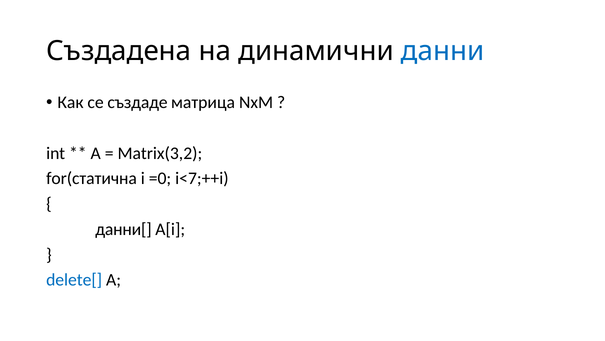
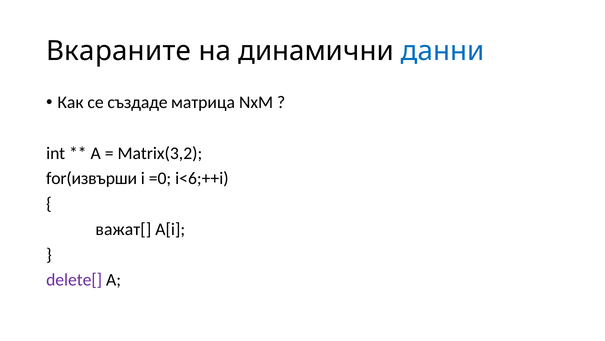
Създадена: Създадена -> Вкараните
for(статична: for(статична -> for(извърши
i<7;++i: i<7;++i -> i<6;++i
данни[: данни[ -> важат[
delete[ colour: blue -> purple
